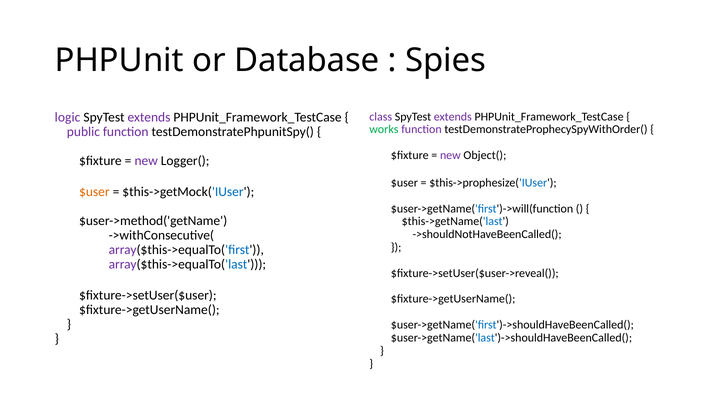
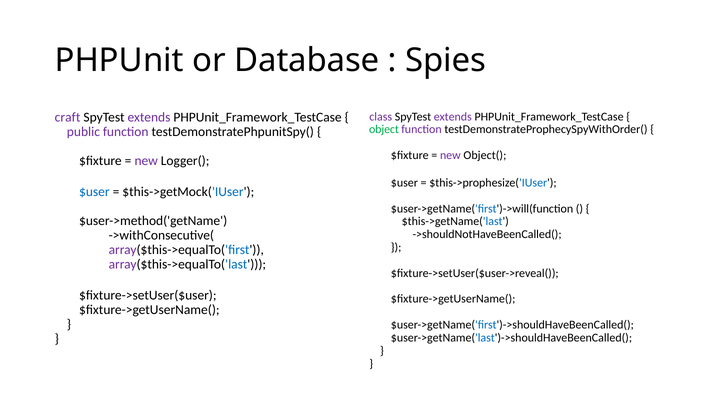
logic: logic -> craft
works: works -> object
$user at (94, 192) colour: orange -> blue
